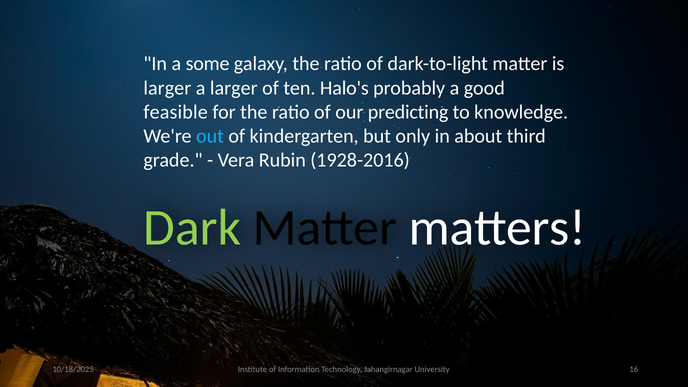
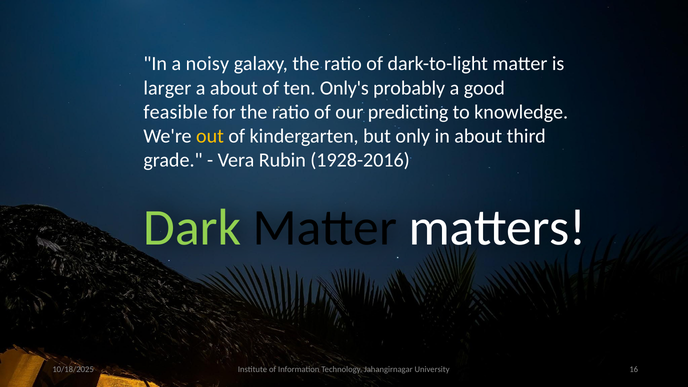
some: some -> noisy
a larger: larger -> about
Halo's: Halo's -> Only's
out colour: light blue -> yellow
